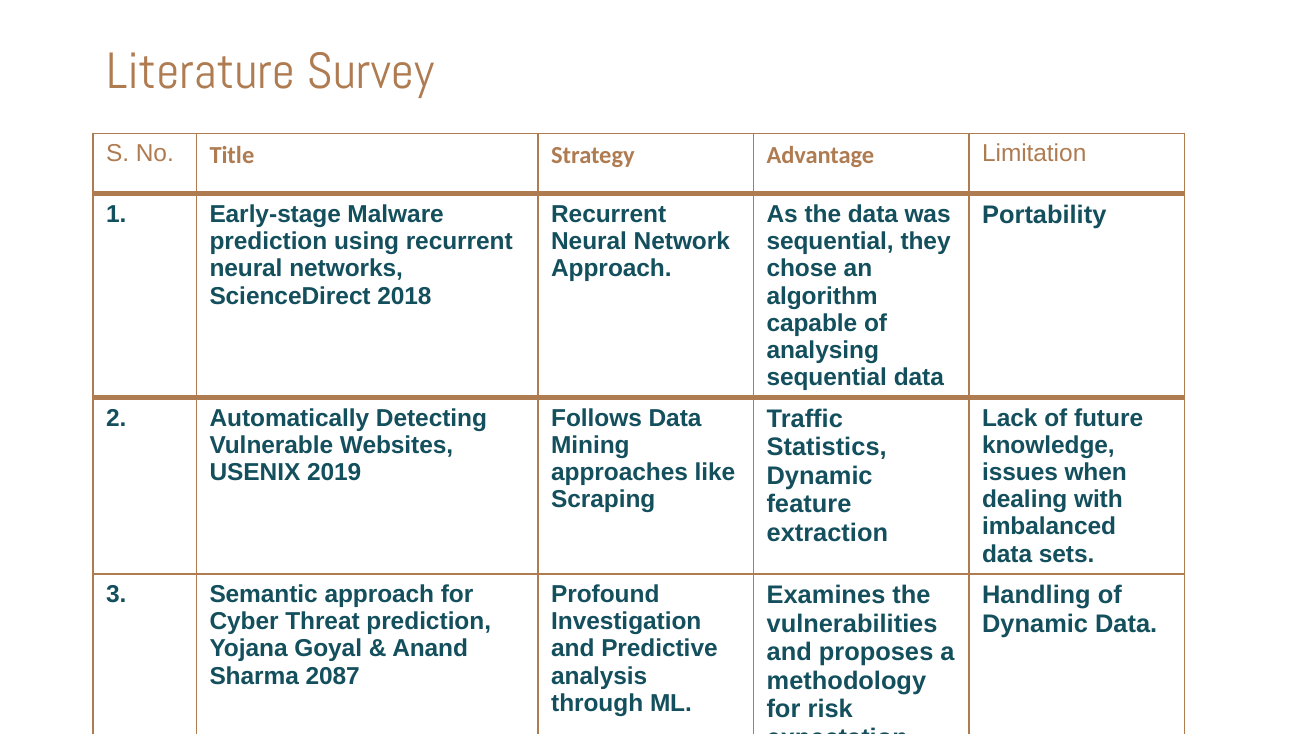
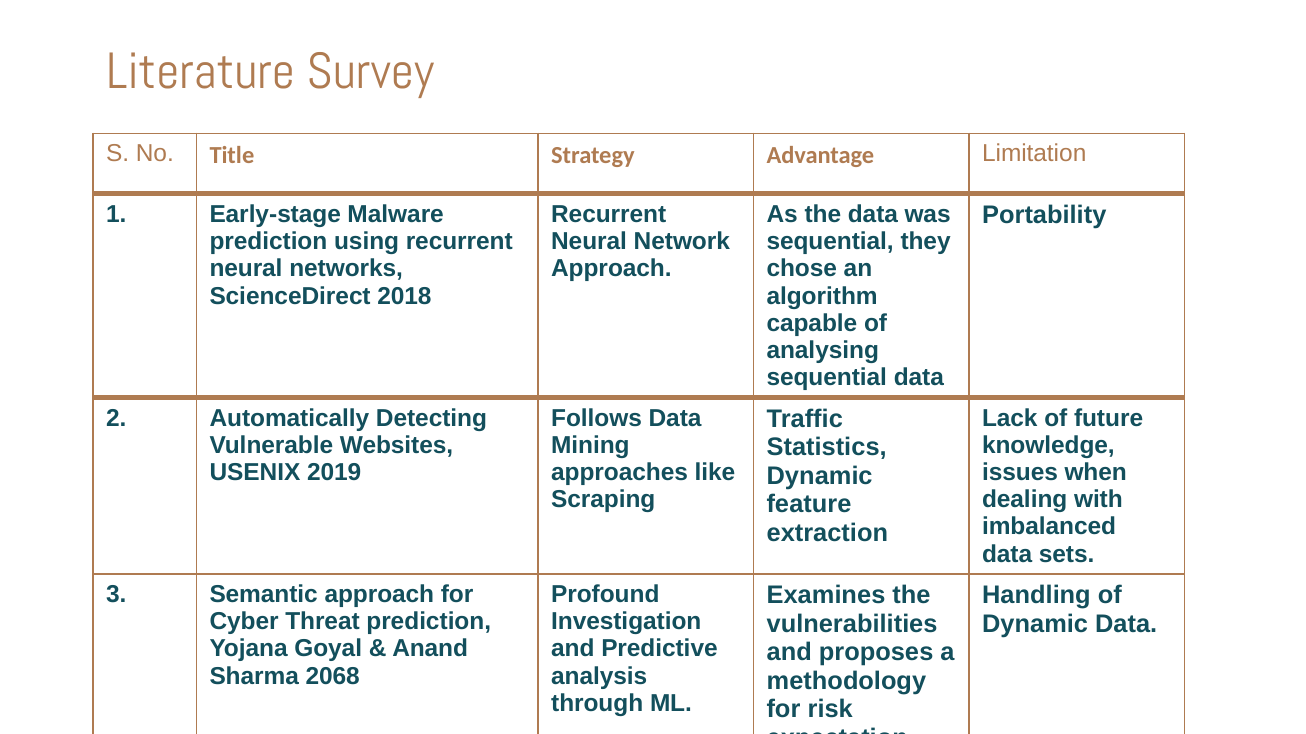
2087: 2087 -> 2068
